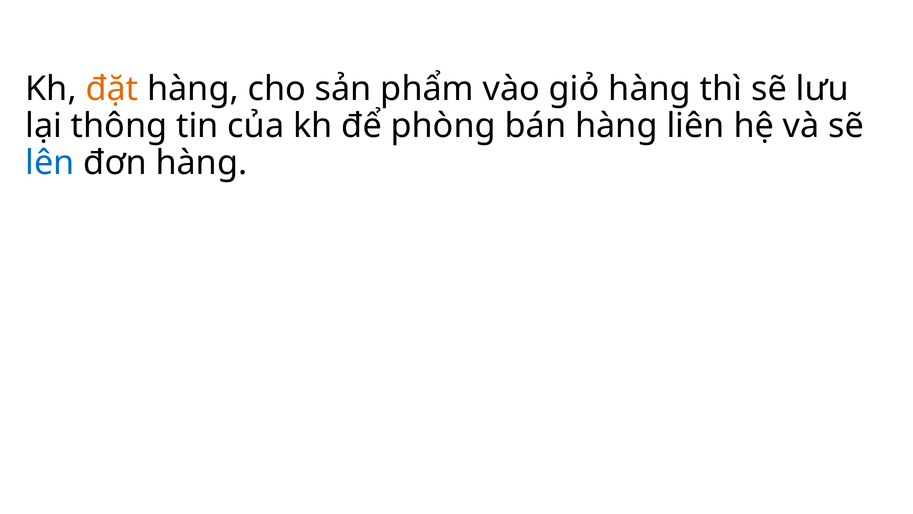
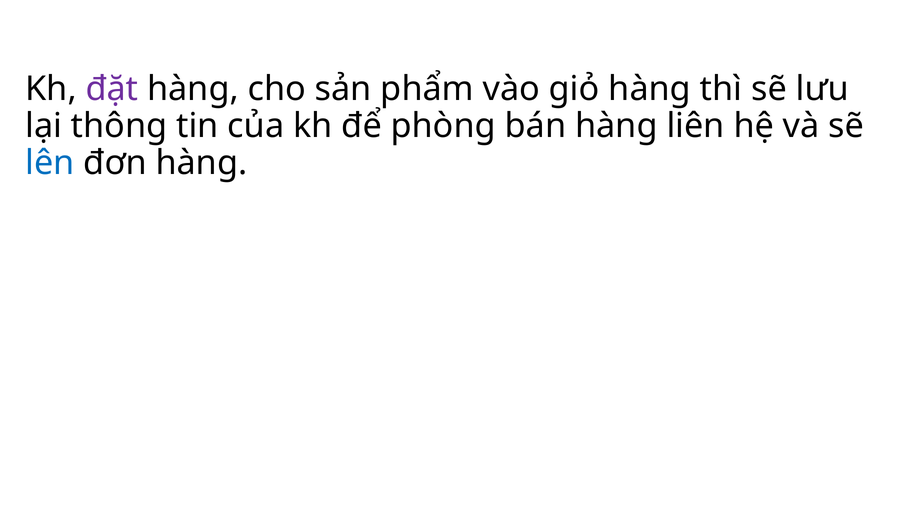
đặt colour: orange -> purple
